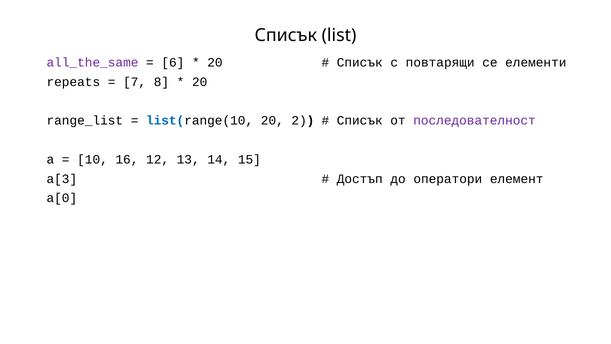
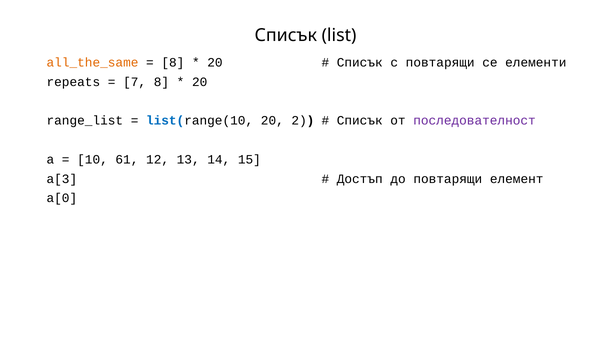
all_the_same colour: purple -> orange
6 at (173, 62): 6 -> 8
16: 16 -> 61
до оператори: оператори -> повтарящи
